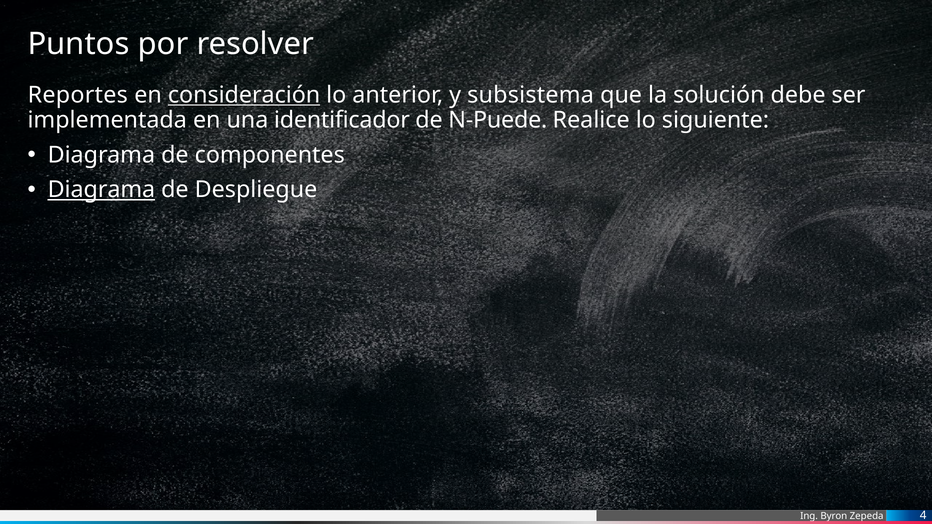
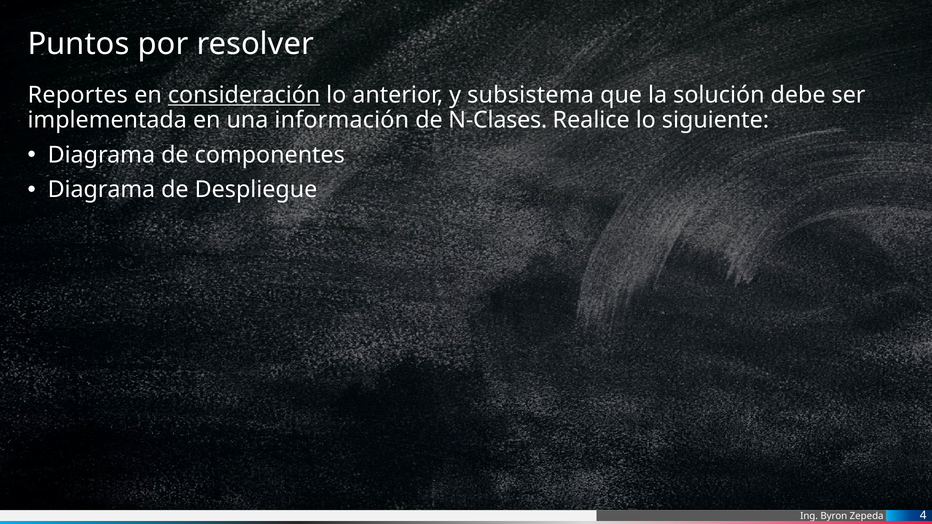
identificador: identificador -> información
N-Puede: N-Puede -> N-Clases
Diagrama at (101, 190) underline: present -> none
